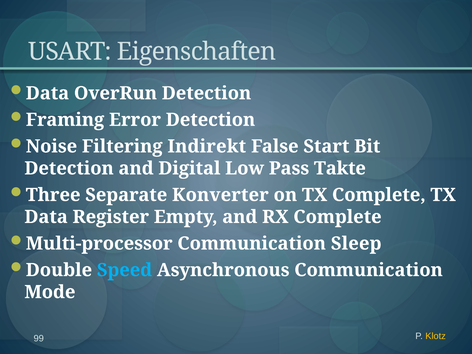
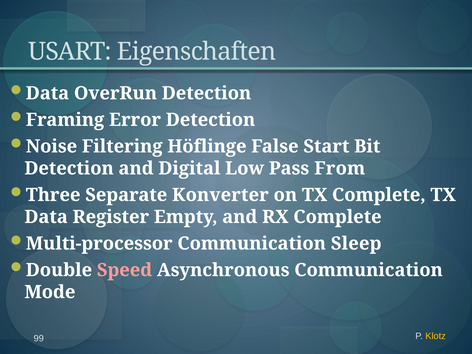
Indirekt: Indirekt -> Höflinge
Takte: Takte -> From
Speed colour: light blue -> pink
